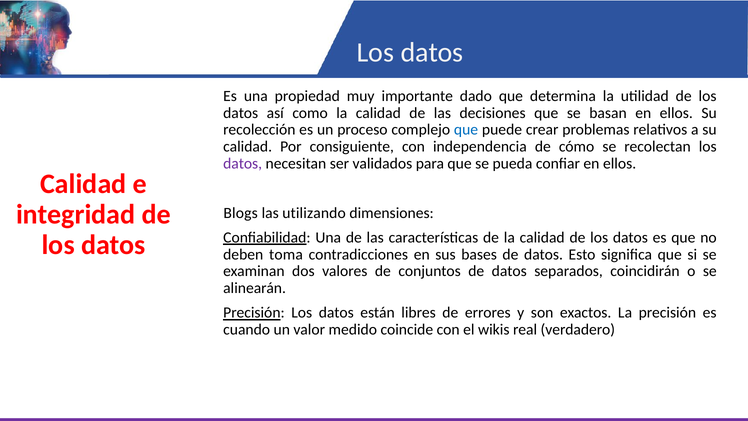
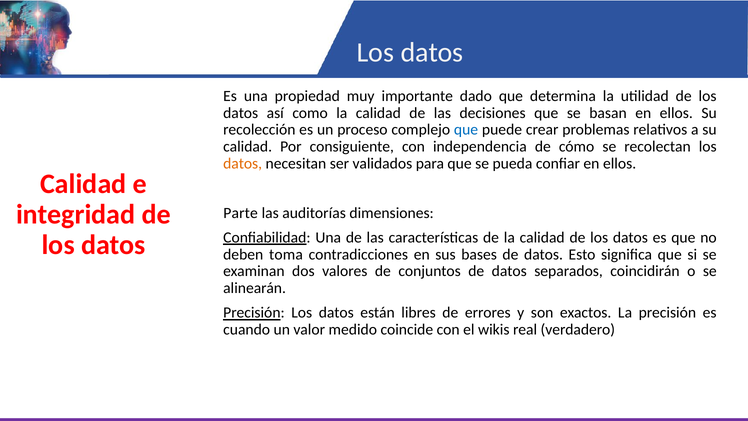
datos at (243, 163) colour: purple -> orange
Blogs: Blogs -> Parte
utilizando: utilizando -> auditorías
